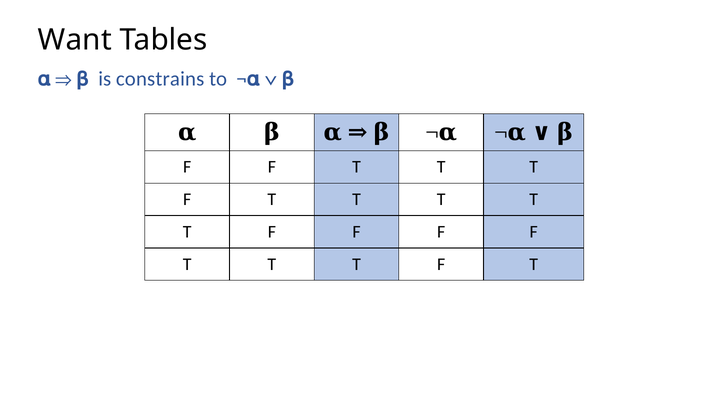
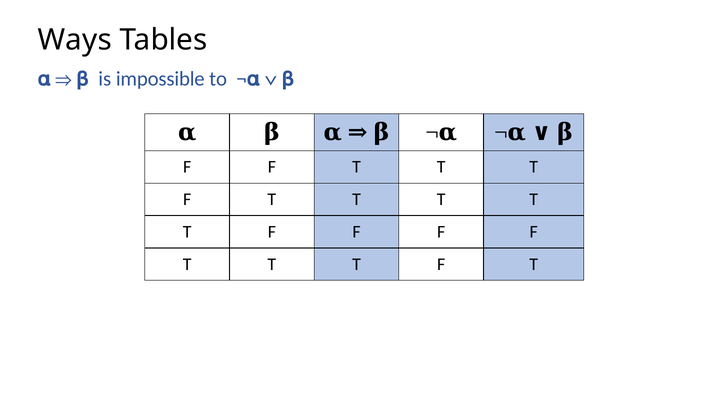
Want: Want -> Ways
constrains: constrains -> impossible
